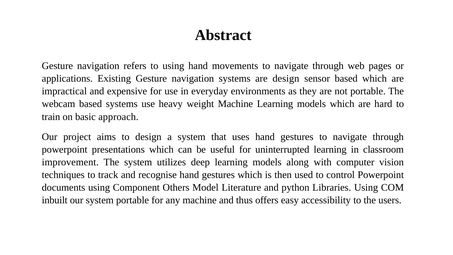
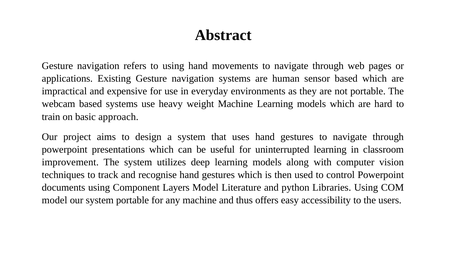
are design: design -> human
Others: Others -> Layers
inbuilt at (55, 200): inbuilt -> model
